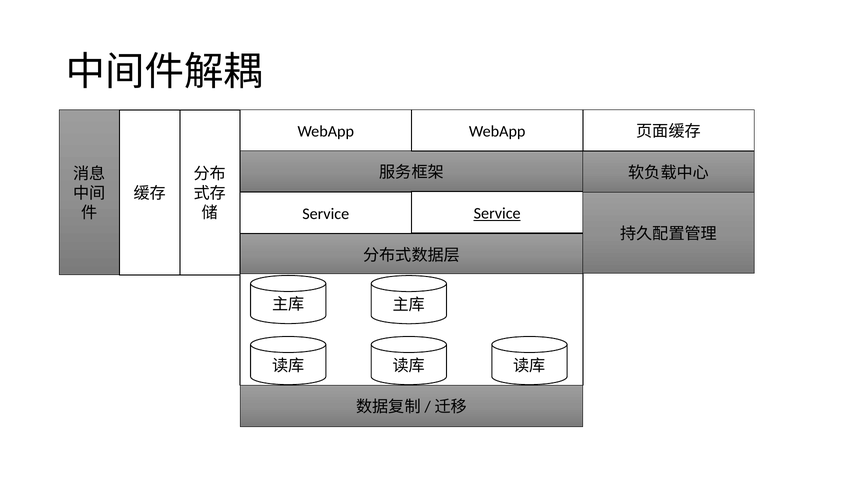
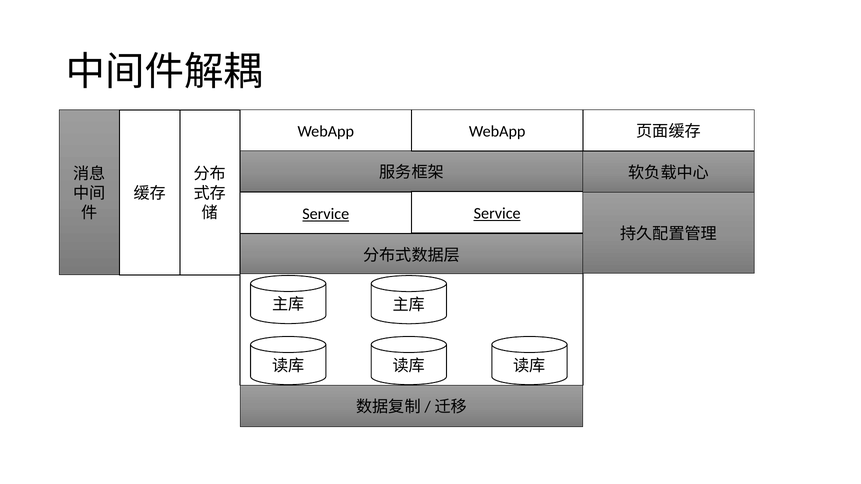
Service at (326, 214) underline: none -> present
